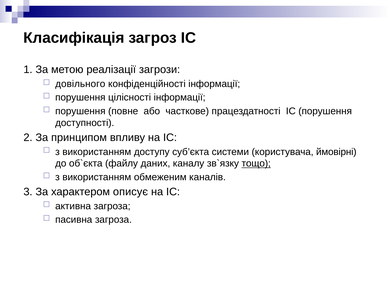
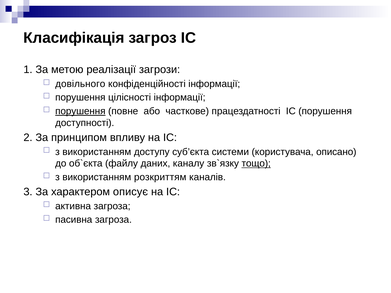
порушення at (80, 111) underline: none -> present
ймовірні: ймовірні -> описано
обмеженим: обмеженим -> розкриттям
